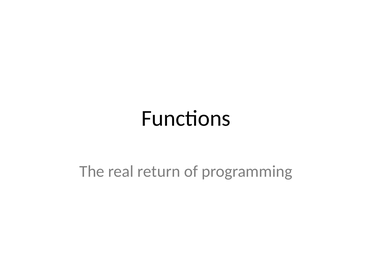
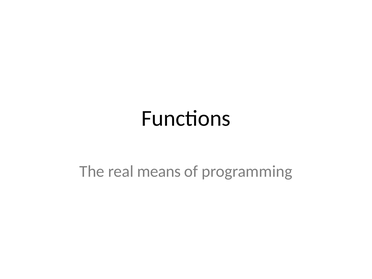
return: return -> means
